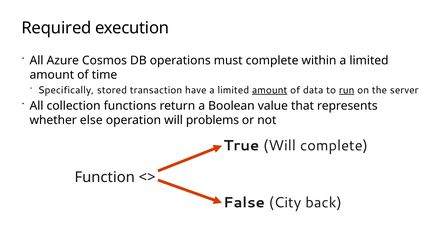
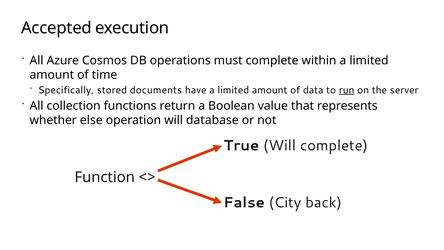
Required: Required -> Accepted
transaction: transaction -> documents
amount at (270, 90) underline: present -> none
problems: problems -> database
